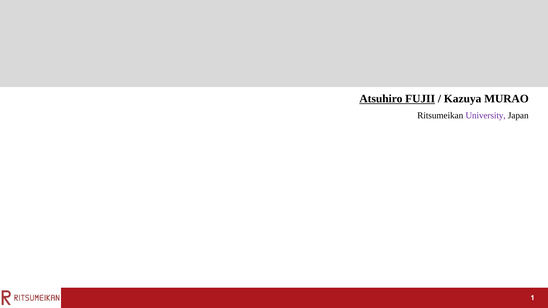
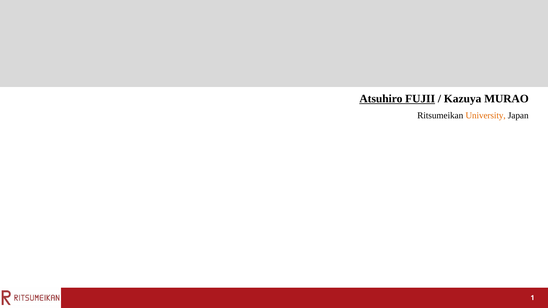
University colour: purple -> orange
